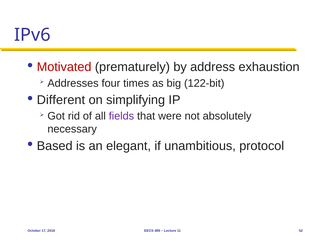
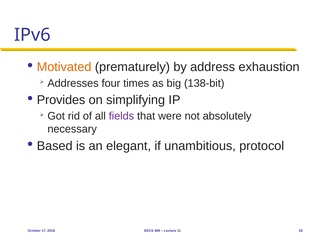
Motivated colour: red -> orange
122-bit: 122-bit -> 138-bit
Different: Different -> Provides
